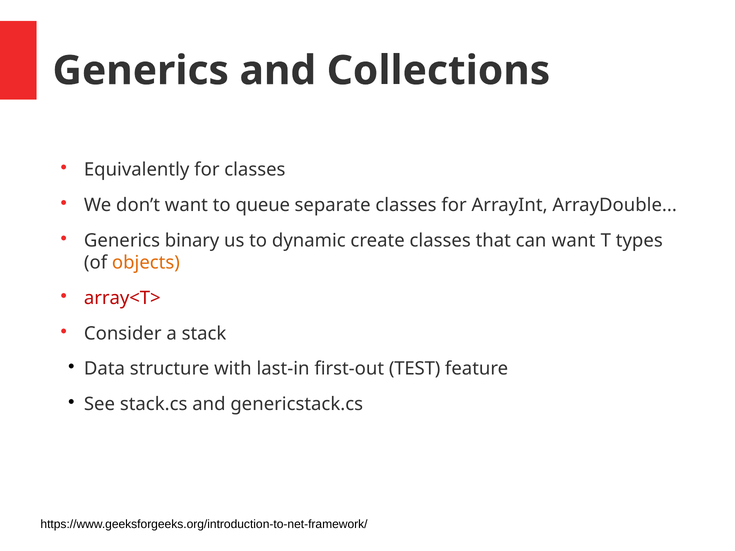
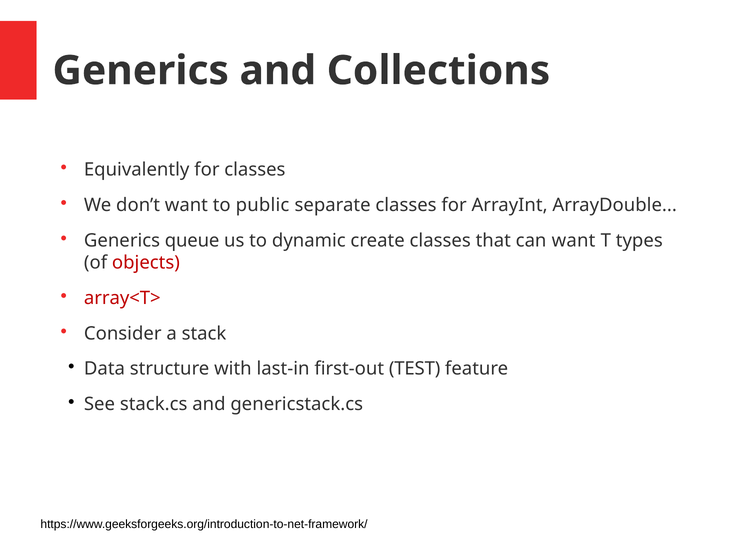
queue: queue -> public
binary: binary -> queue
objects colour: orange -> red
